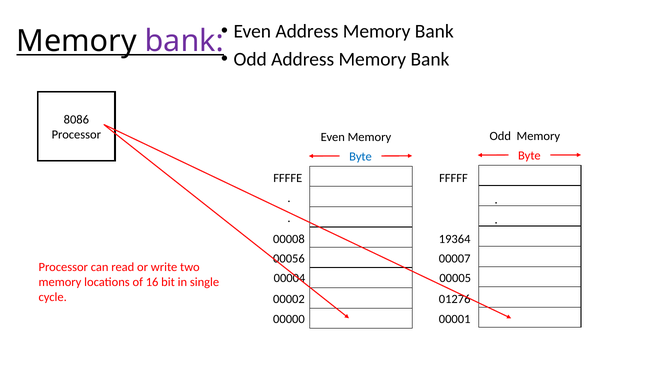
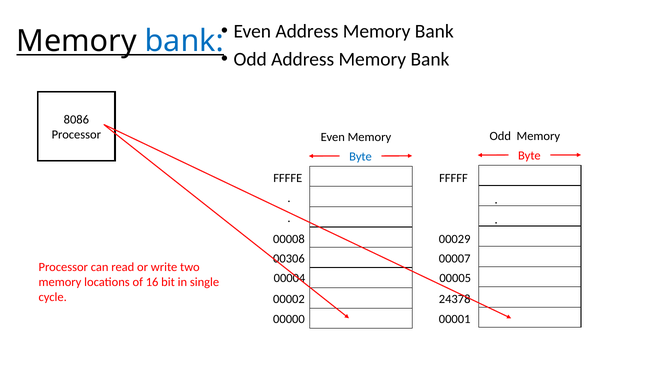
bank at (184, 41) colour: purple -> blue
19364: 19364 -> 00029
00056: 00056 -> 00306
01276: 01276 -> 24378
